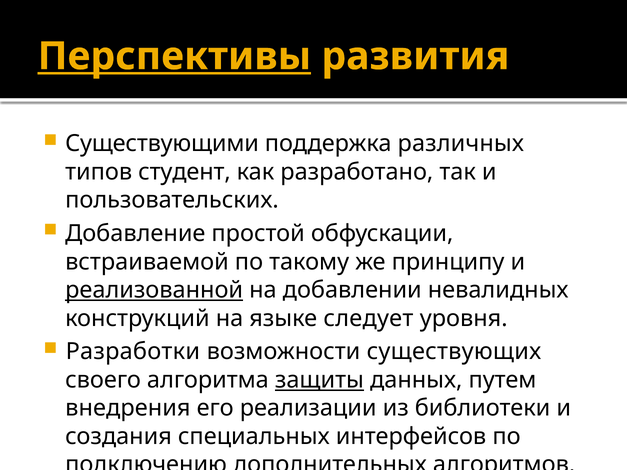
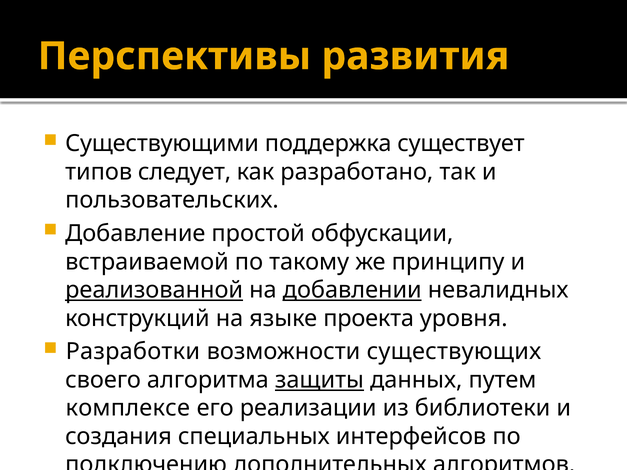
Перспективы underline: present -> none
различных: различных -> существует
студент: студент -> следует
добавлении underline: none -> present
следует: следует -> проекта
внедрения: внедрения -> комплексе
